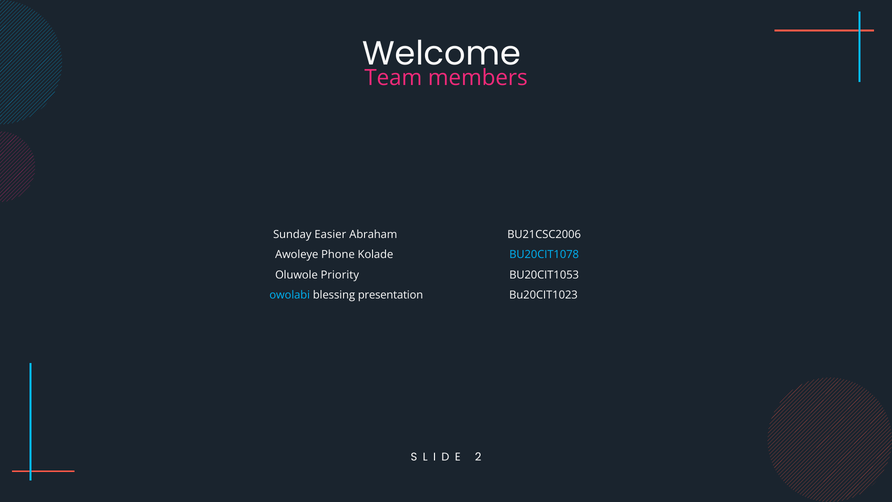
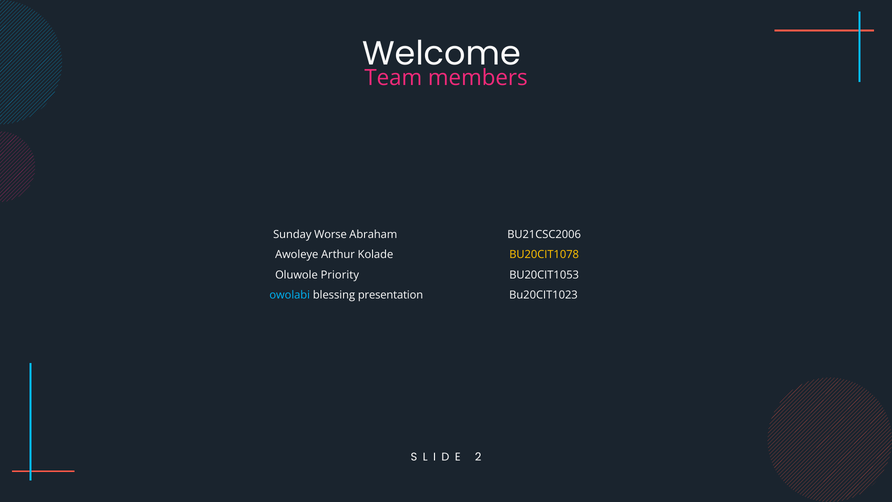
Easier: Easier -> Worse
Phone: Phone -> Arthur
BU20CIT1078 colour: light blue -> yellow
